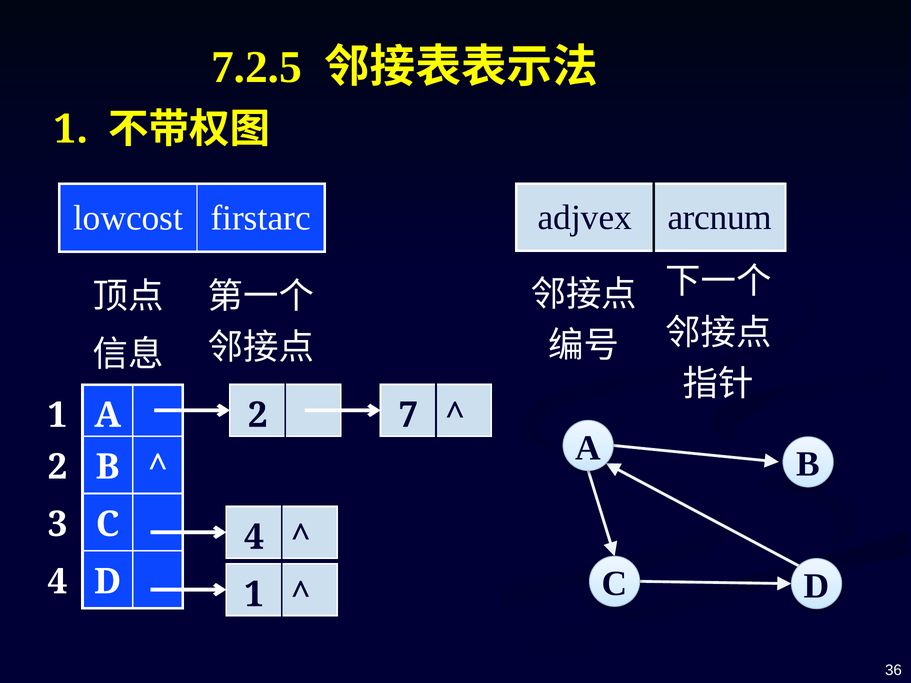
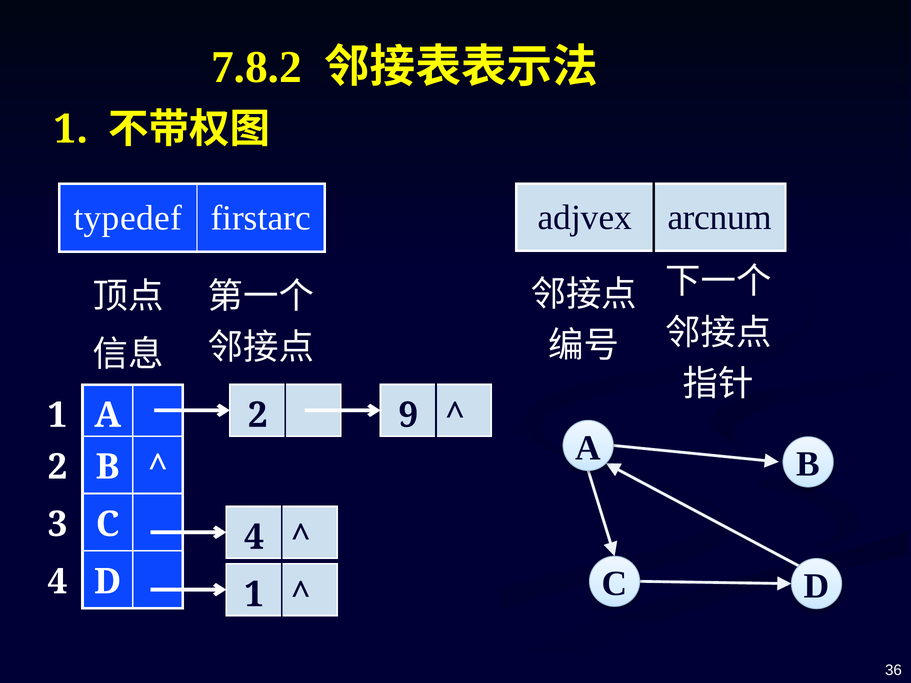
7.2.5: 7.2.5 -> 7.8.2
lowcost: lowcost -> typedef
7: 7 -> 9
